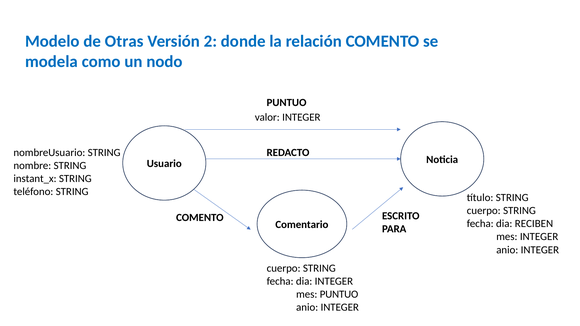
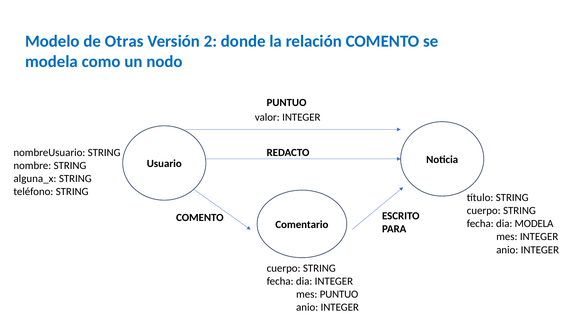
instant_x: instant_x -> alguna_x
dia RECIBEN: RECIBEN -> MODELA
